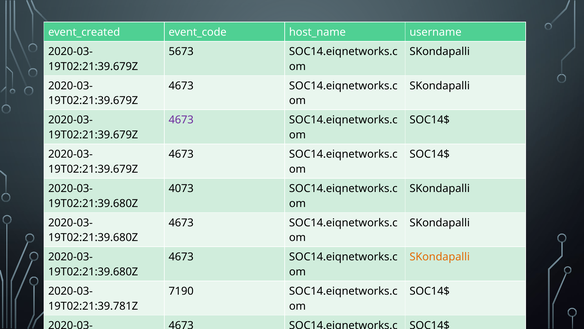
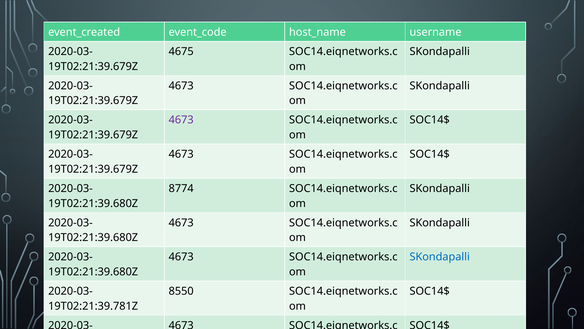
5673: 5673 -> 4675
4073: 4073 -> 8774
SKondapalli at (440, 257) colour: orange -> blue
7190: 7190 -> 8550
